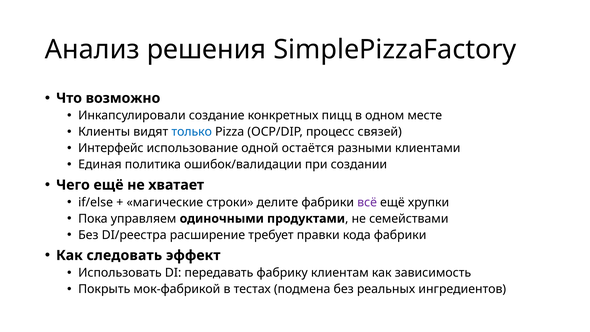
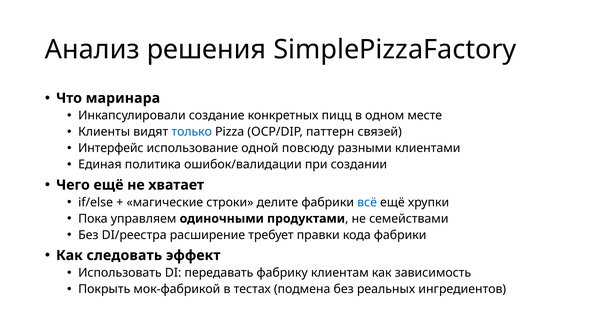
возможно: возможно -> маринара
процесс: процесс -> паттерн
остаётся: остаётся -> повсюду
всё colour: purple -> blue
